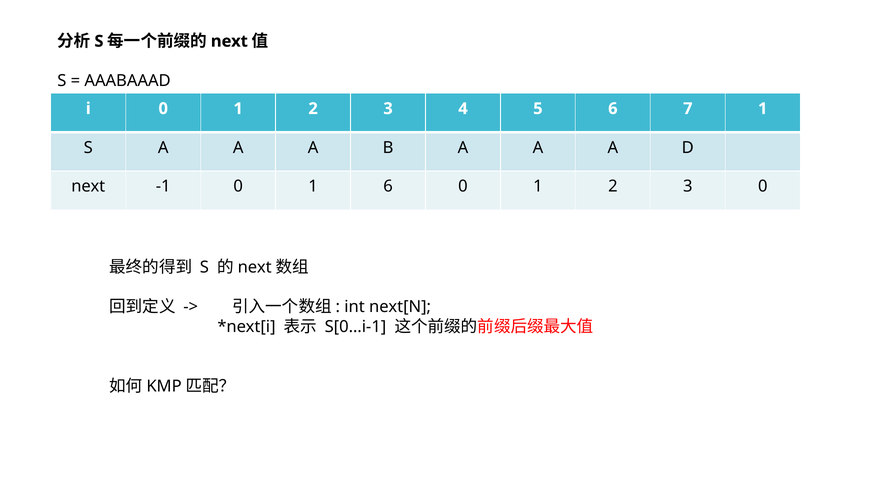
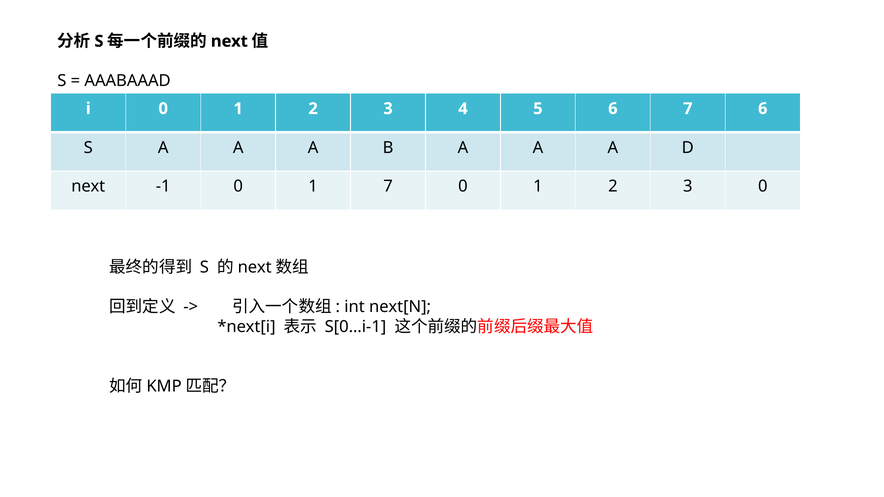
7 1: 1 -> 6
1 6: 6 -> 7
